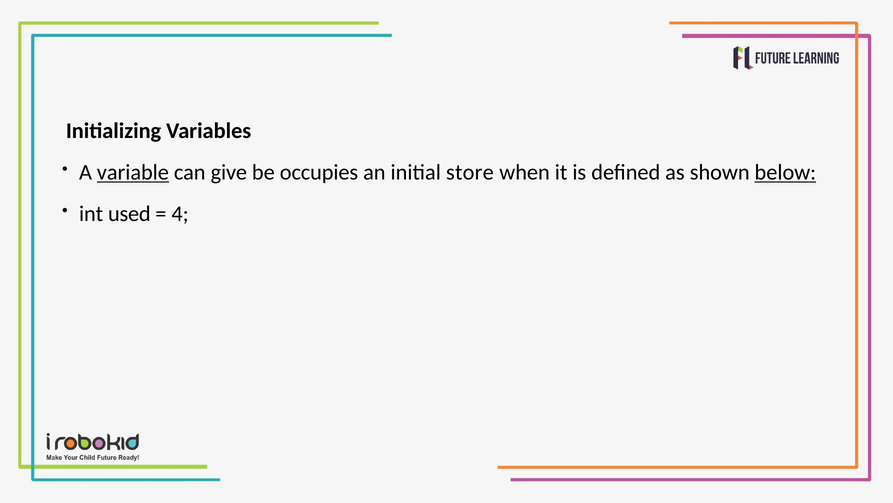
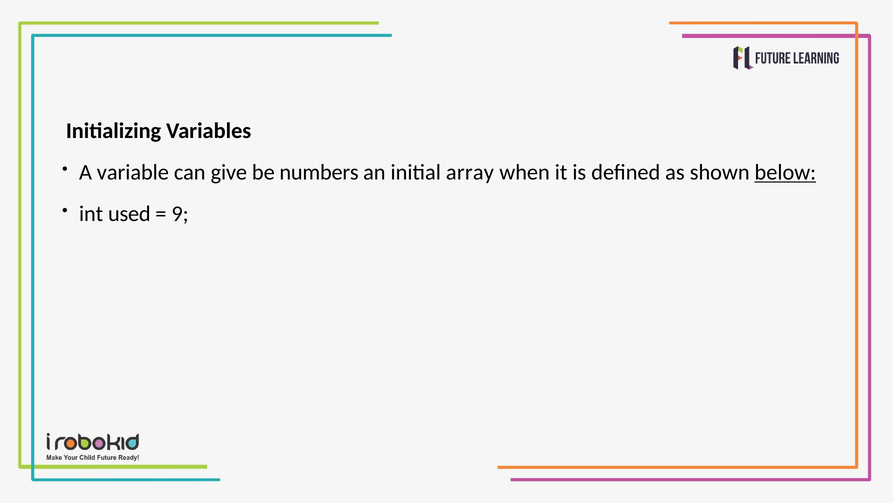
variable underline: present -> none
occupies: occupies -> numbers
store: store -> array
4: 4 -> 9
